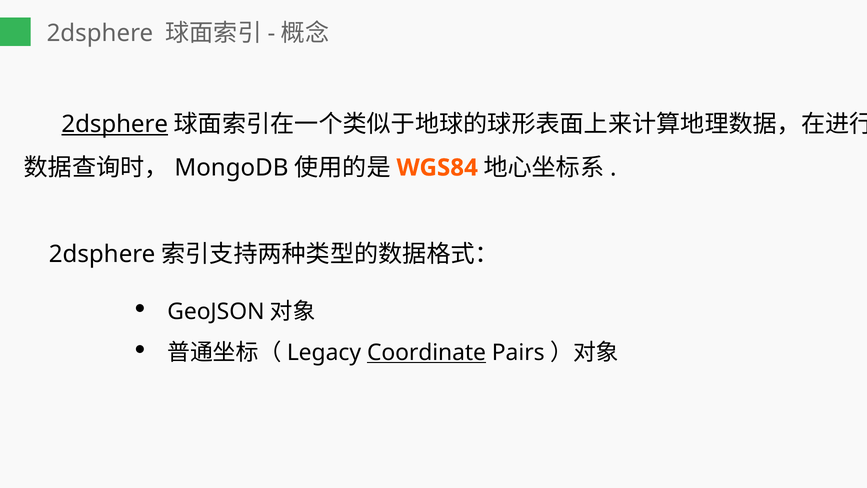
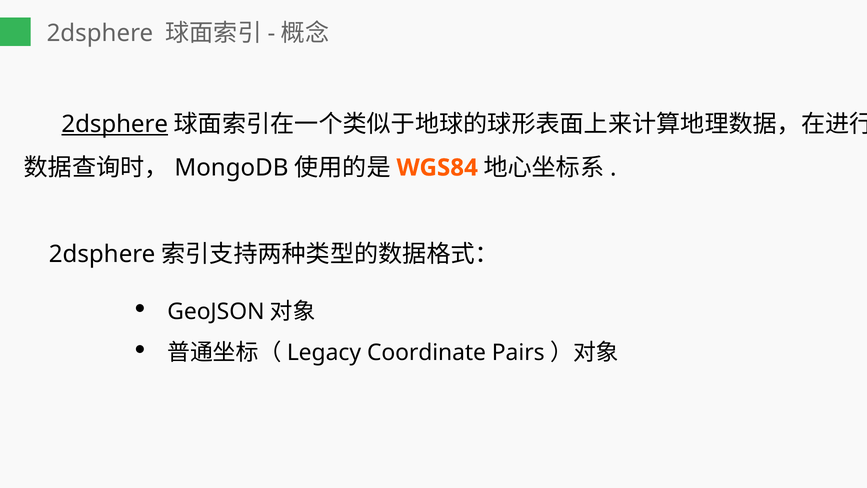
Coordinate underline: present -> none
